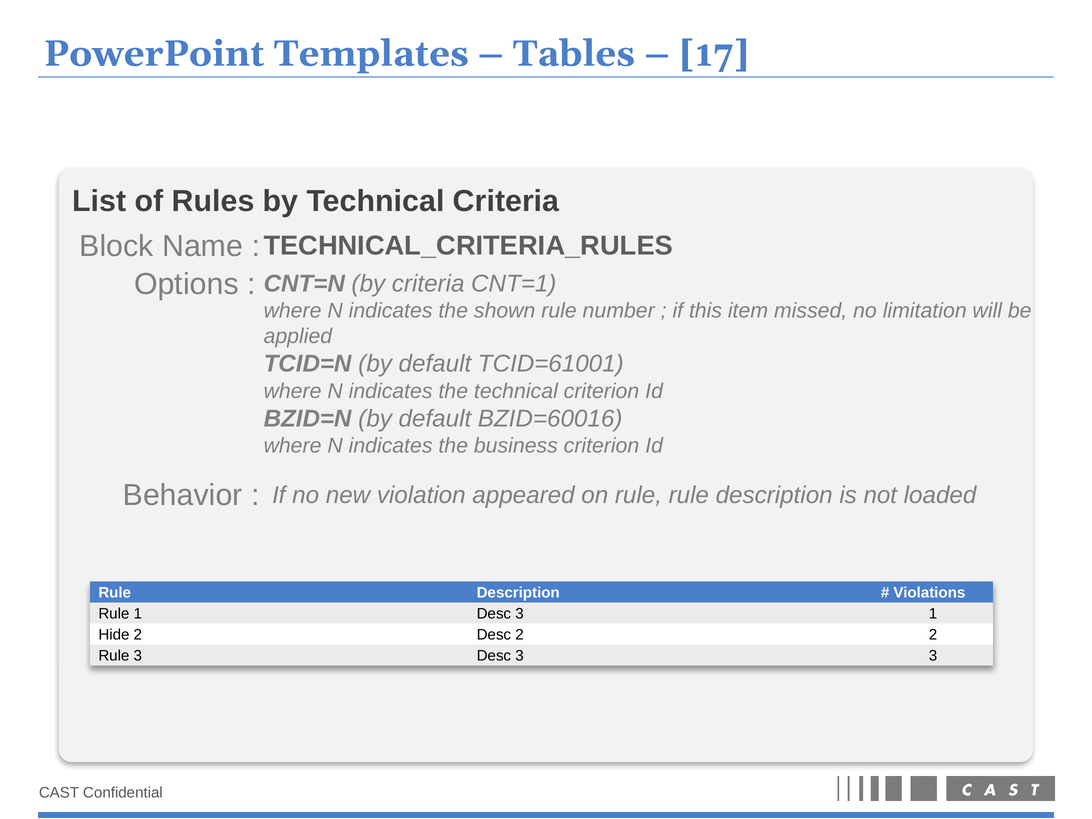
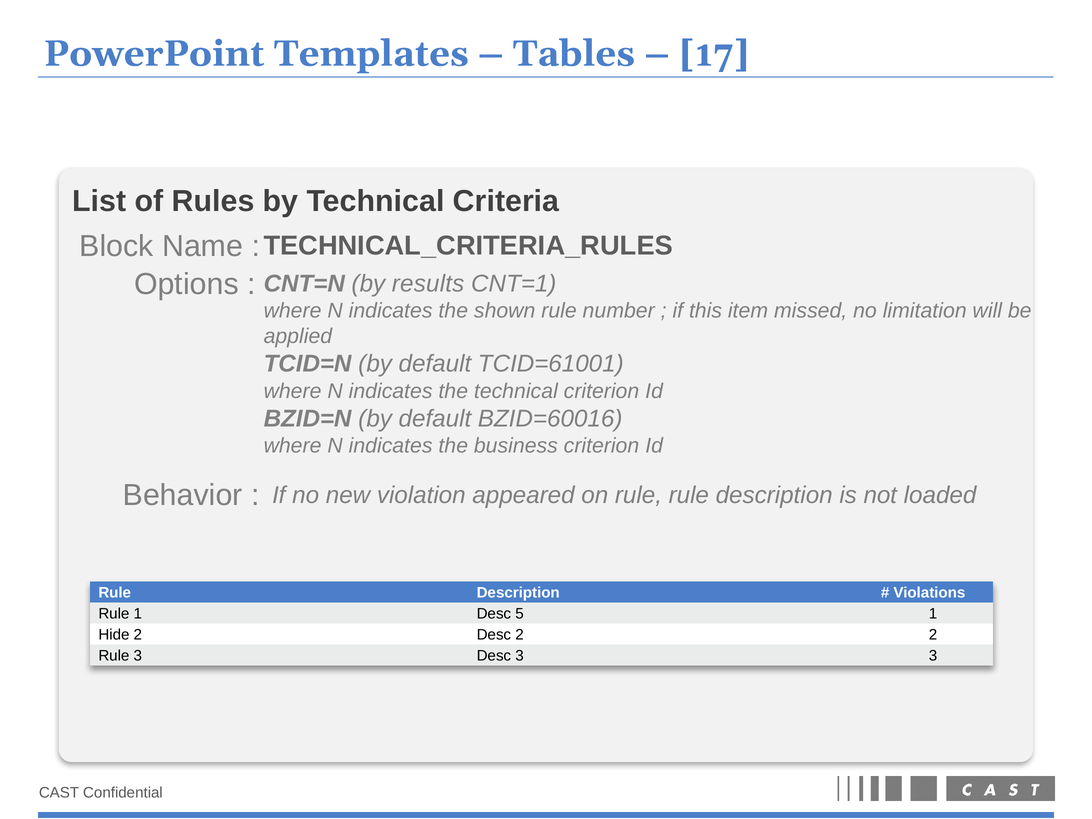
by criteria: criteria -> results
1 Desc 3: 3 -> 5
